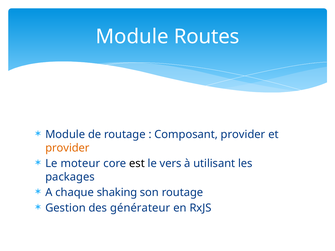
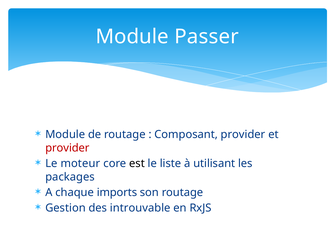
Routes: Routes -> Passer
provider at (67, 148) colour: orange -> red
vers: vers -> liste
shaking: shaking -> imports
générateur: générateur -> introuvable
